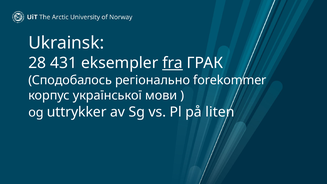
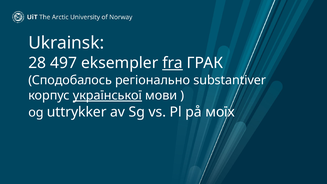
431: 431 -> 497
forekommer: forekommer -> substantiver
української underline: none -> present
liten: liten -> моїх
